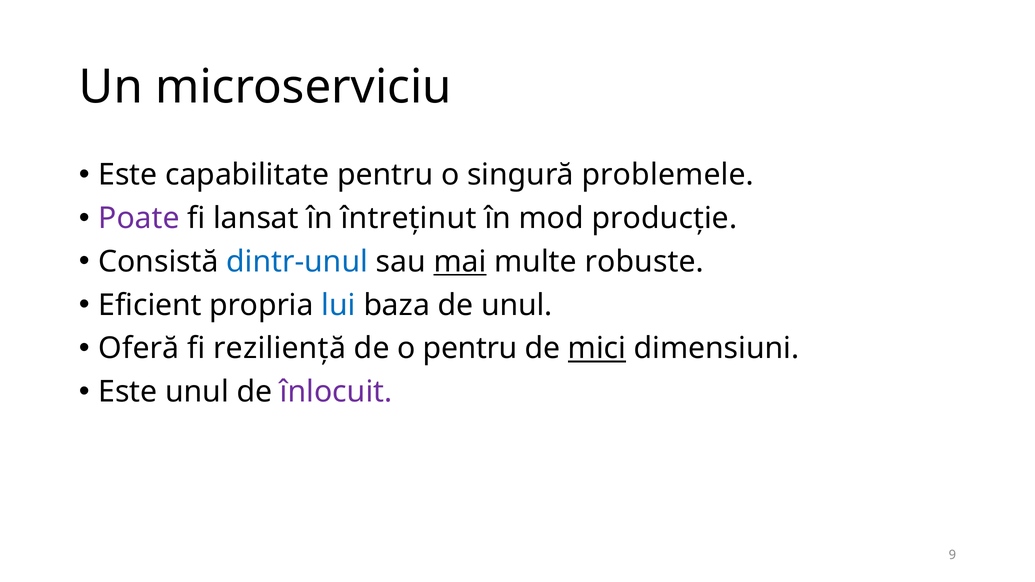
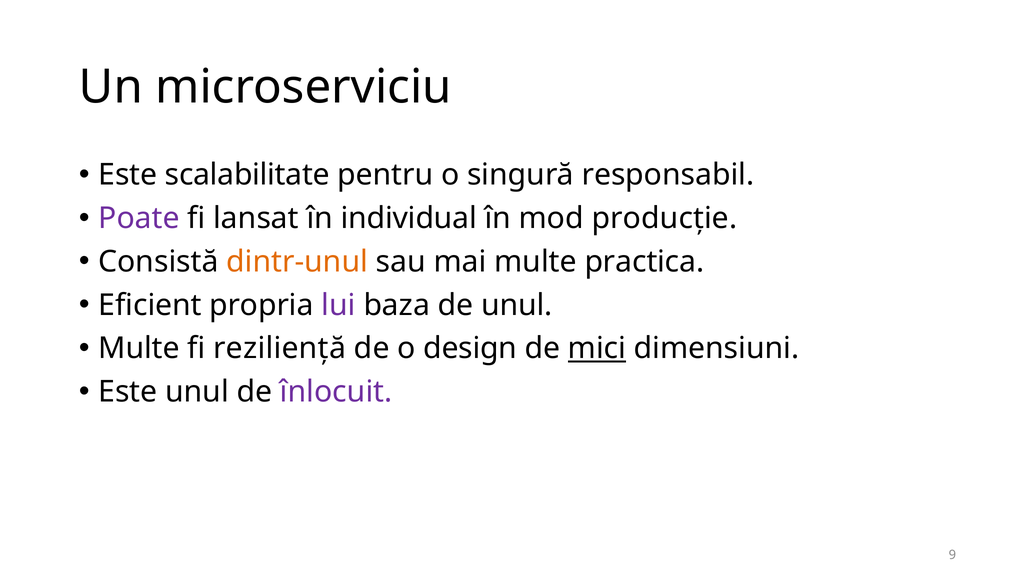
capabilitate: capabilitate -> scalabilitate
problemele: problemele -> responsabil
întreținut: întreținut -> individual
dintr-unul colour: blue -> orange
mai underline: present -> none
robuste: robuste -> practica
lui colour: blue -> purple
Oferă at (139, 349): Oferă -> Multe
o pentru: pentru -> design
